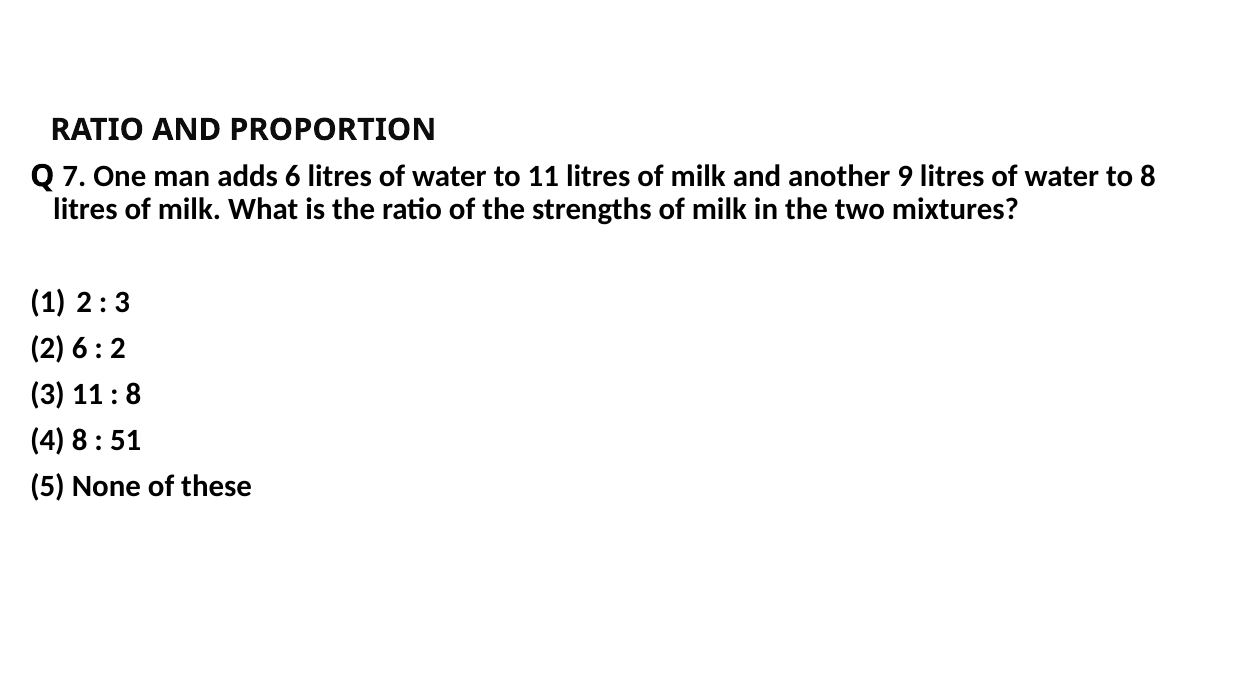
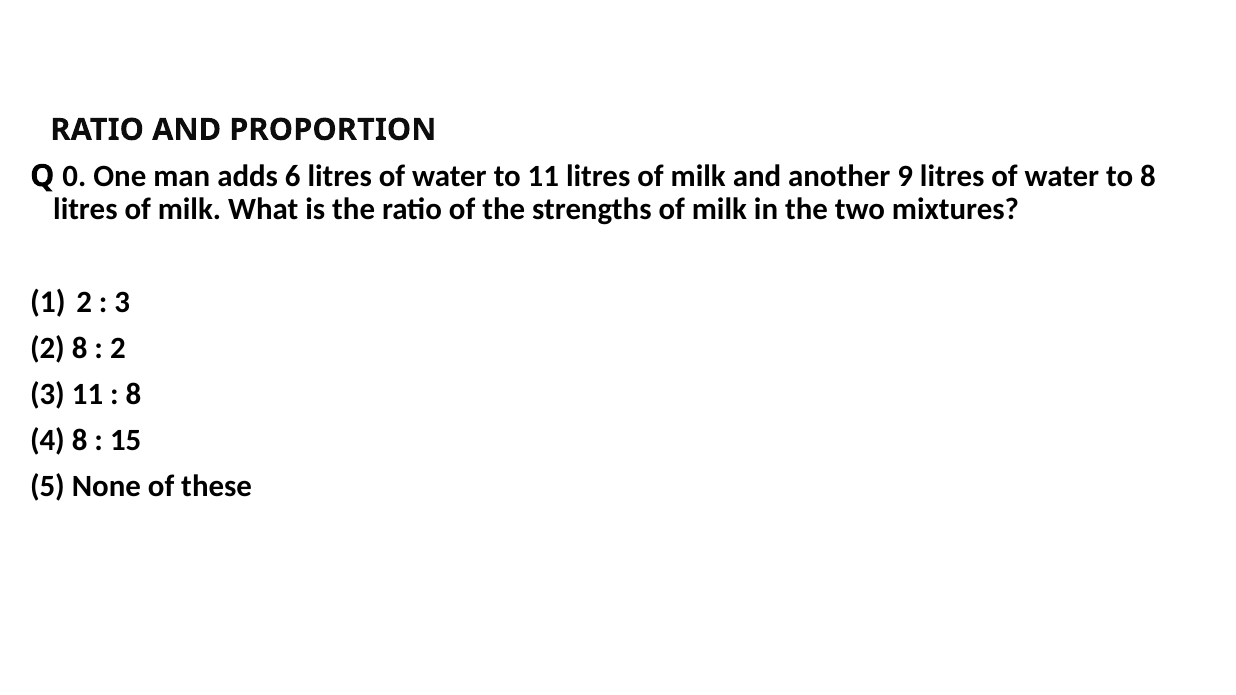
7: 7 -> 0
2 6: 6 -> 8
51: 51 -> 15
